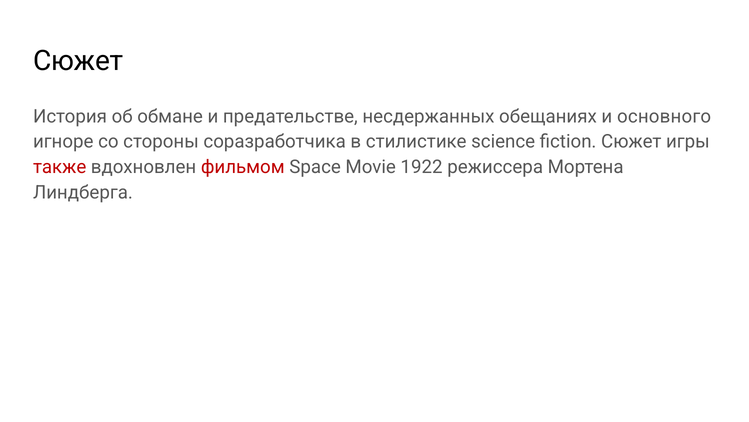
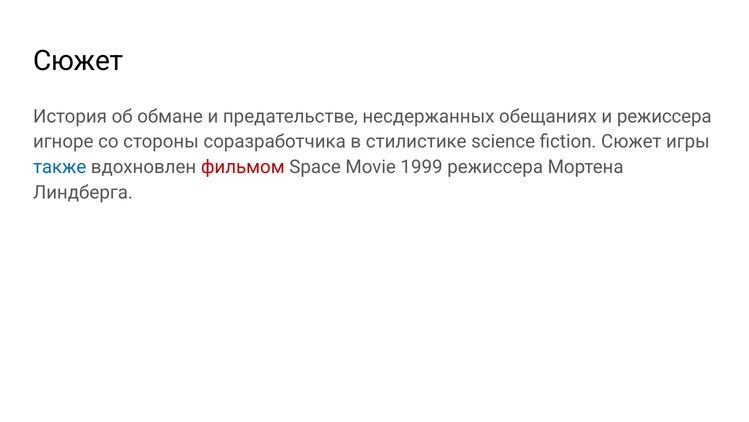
и основного: основного -> режиссера
также colour: red -> blue
1922: 1922 -> 1999
